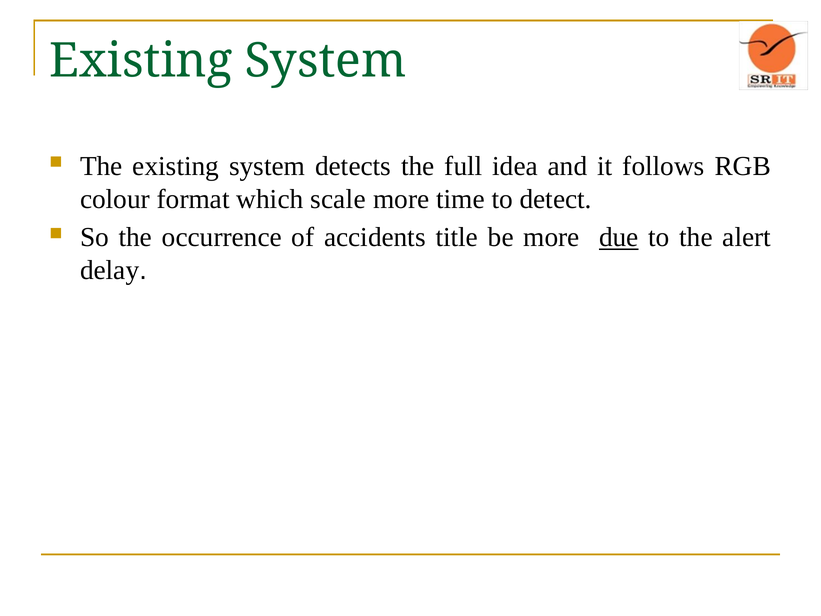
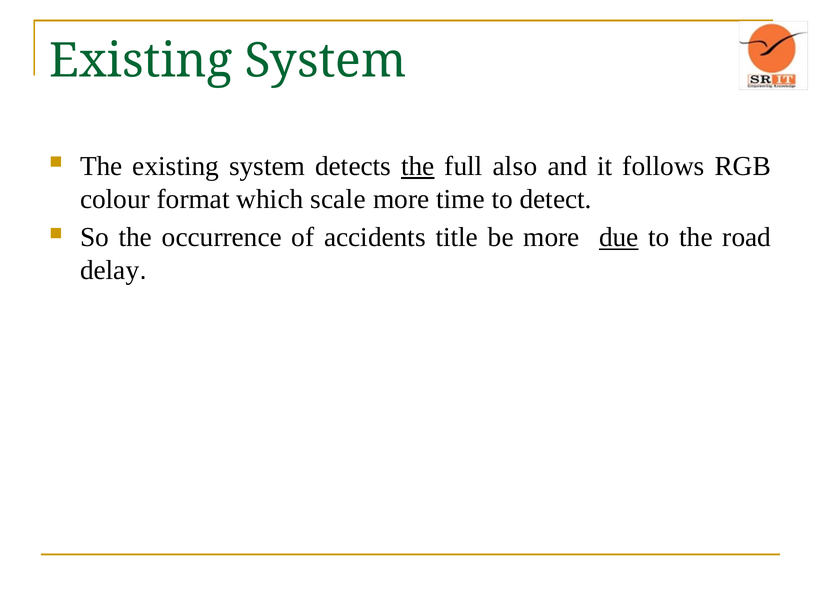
the at (418, 166) underline: none -> present
idea: idea -> also
alert: alert -> road
